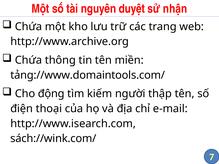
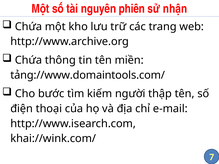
duyệt: duyệt -> phiên
động: động -> bước
sách://wink.com/: sách://wink.com/ -> khai://wink.com/
